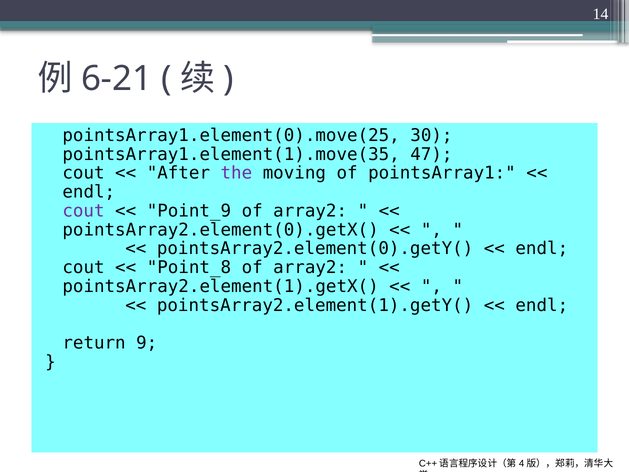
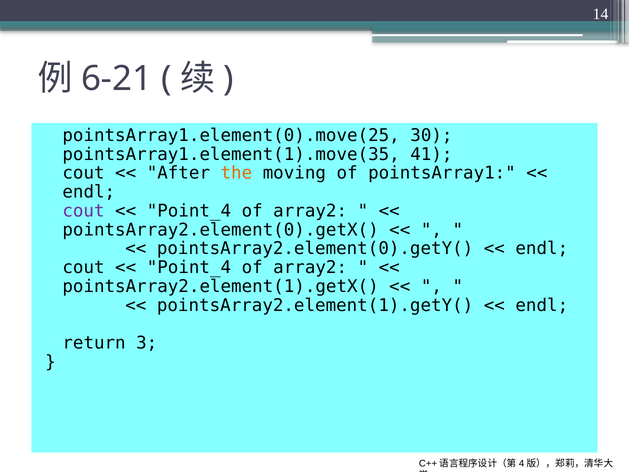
47: 47 -> 41
the colour: purple -> orange
Point_9 at (189, 211): Point_9 -> Point_4
Point_8 at (189, 267): Point_8 -> Point_4
9: 9 -> 3
